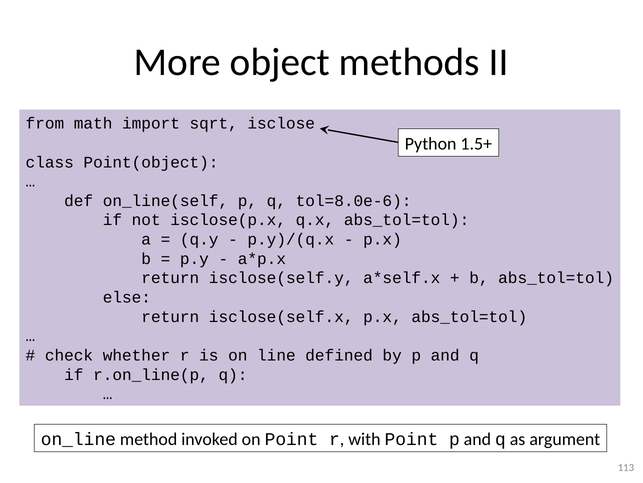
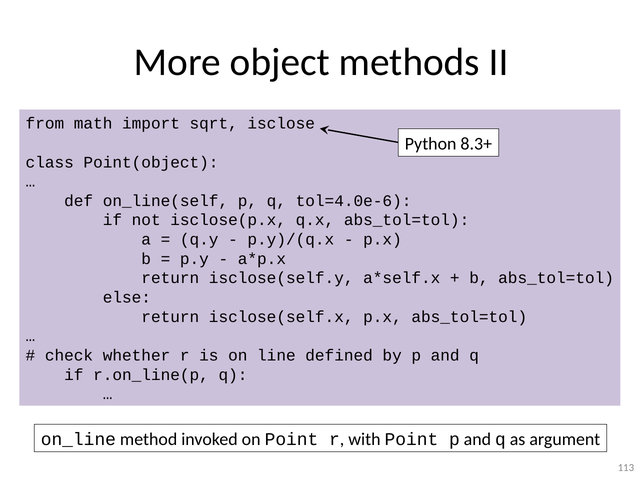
1.5+: 1.5+ -> 8.3+
tol=8.0e-6: tol=8.0e-6 -> tol=4.0e-6
